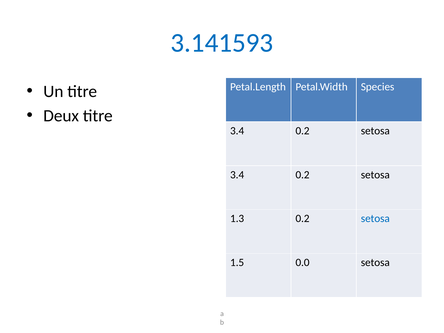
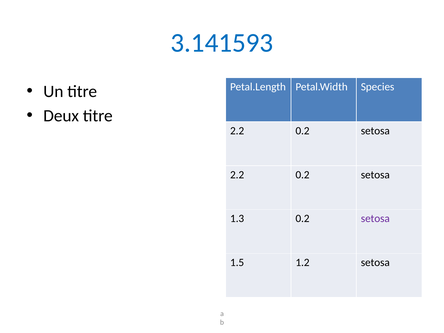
3.4 at (237, 131): 3.4 -> 2.2
3.4 at (237, 175): 3.4 -> 2.2
setosa at (375, 219) colour: blue -> purple
0.0: 0.0 -> 1.2
